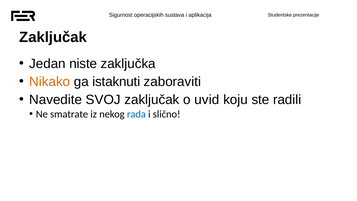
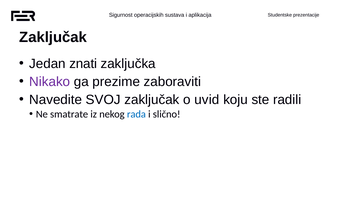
niste: niste -> znati
Nikako colour: orange -> purple
istaknuti: istaknuti -> prezime
